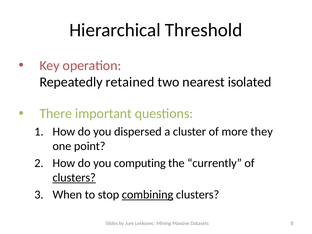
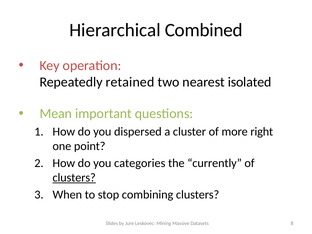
Threshold: Threshold -> Combined
There: There -> Mean
they: they -> right
computing: computing -> categories
combining underline: present -> none
